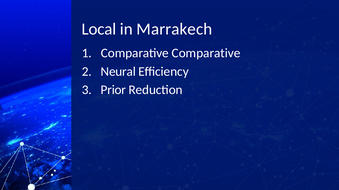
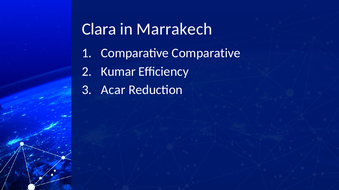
Local: Local -> Clara
Neural: Neural -> Kumar
Prior: Prior -> Acar
